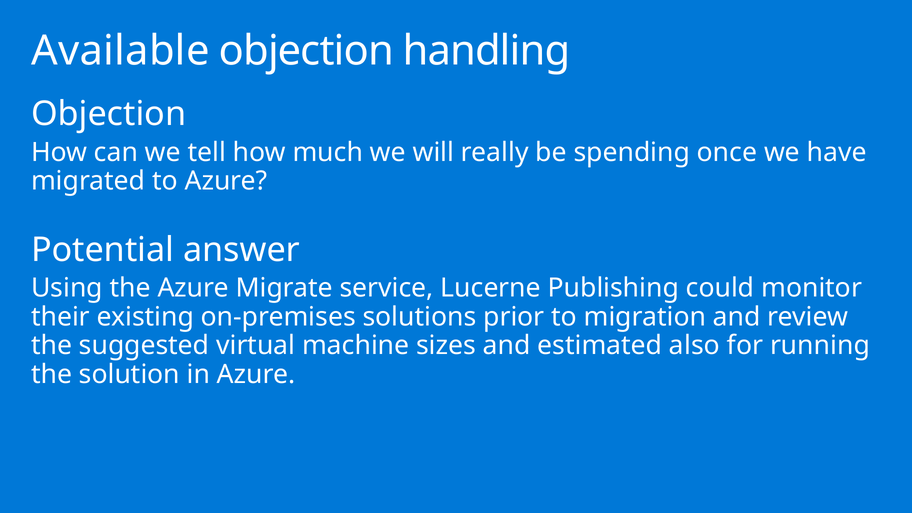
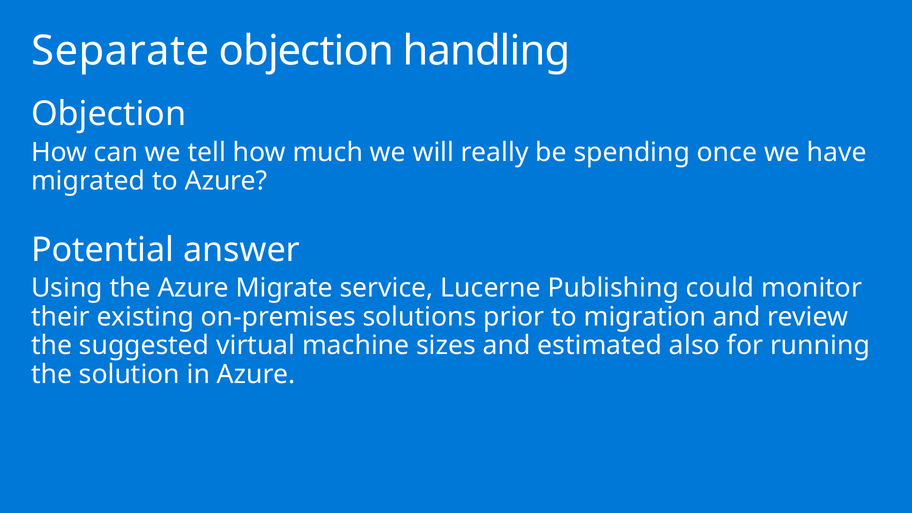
Available: Available -> Separate
